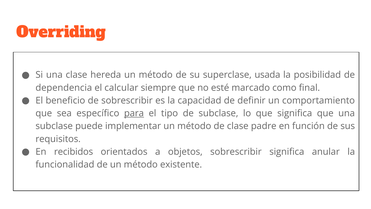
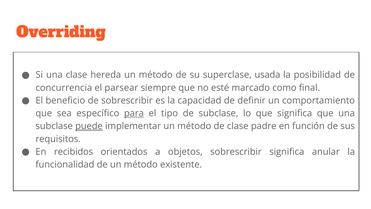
dependencia: dependencia -> concurrencia
calcular: calcular -> parsear
puede underline: none -> present
